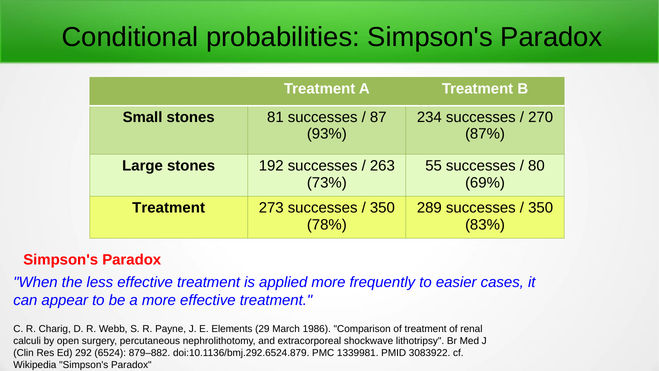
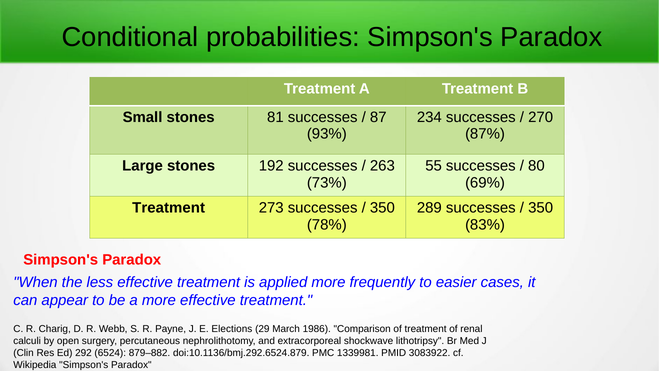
Elements: Elements -> Elections
